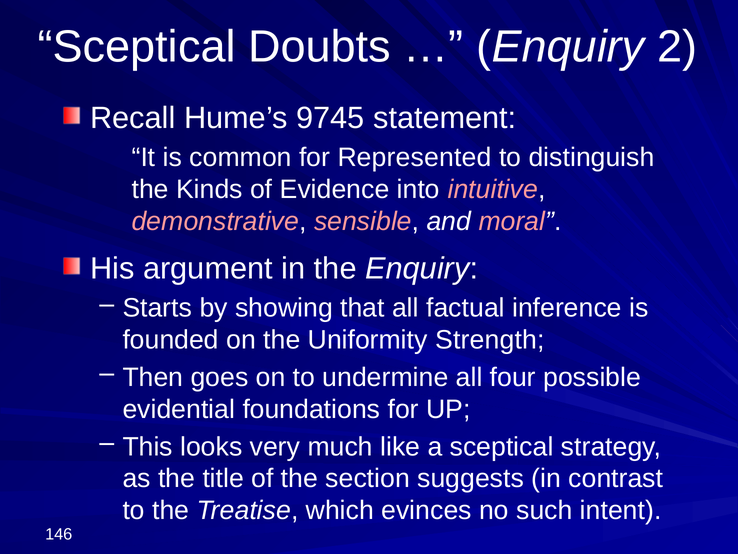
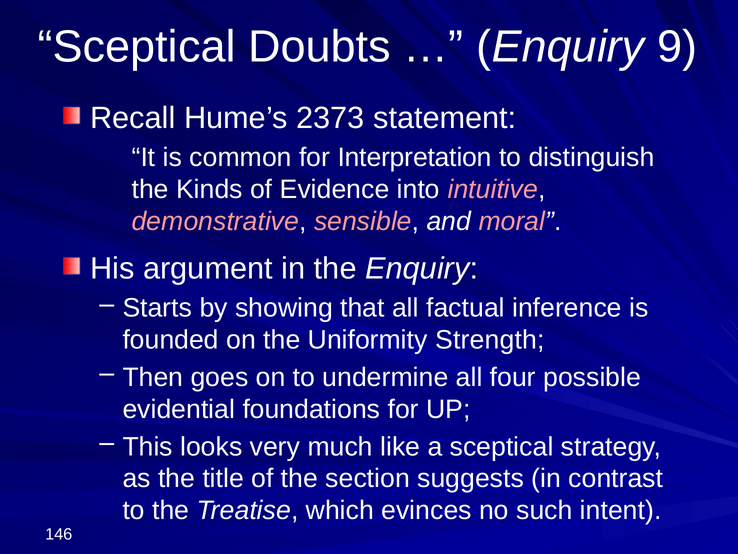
2: 2 -> 9
9745: 9745 -> 2373
Represented: Represented -> Interpretation
